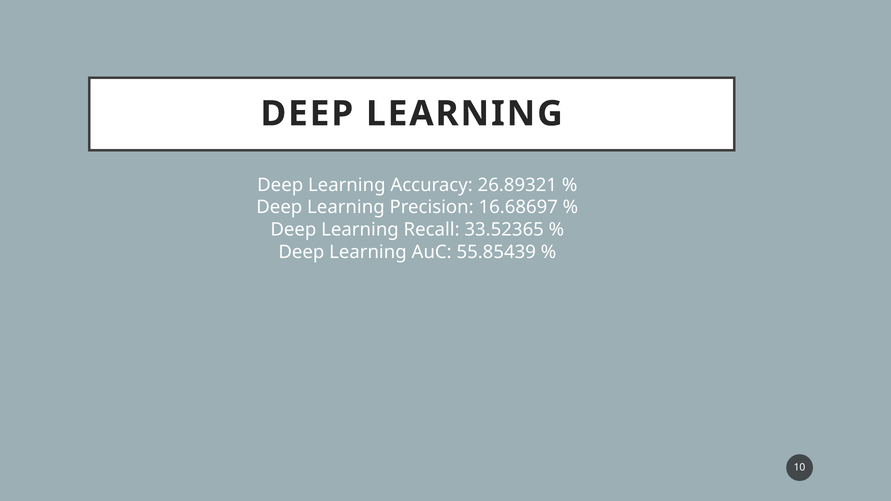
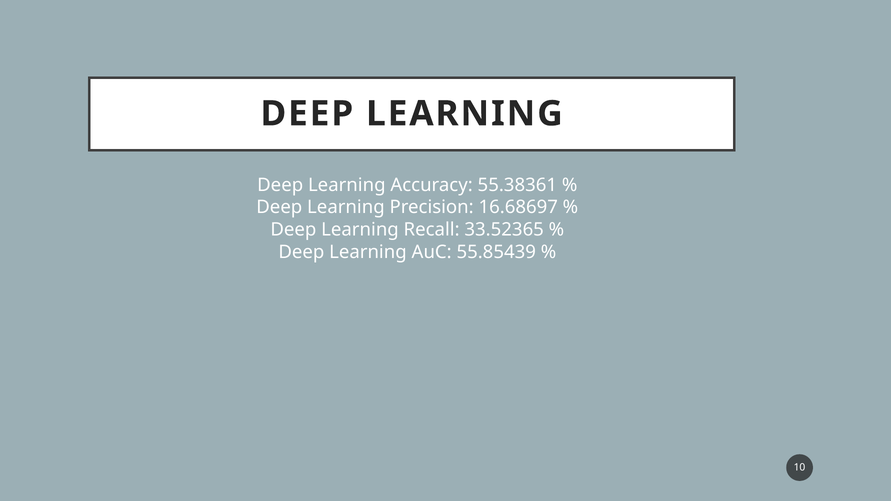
26.89321: 26.89321 -> 55.38361
